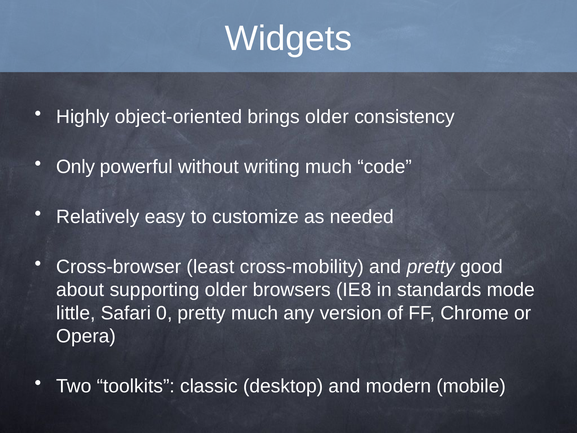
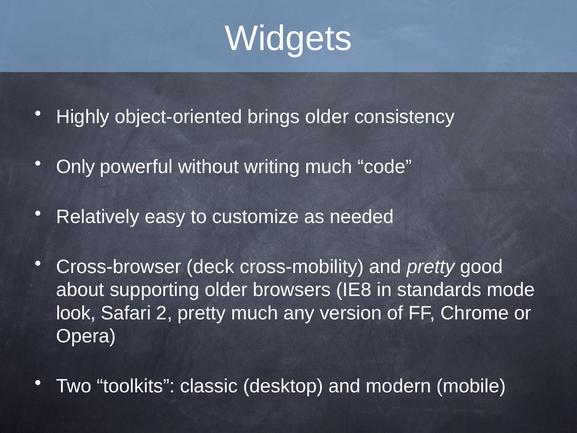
least: least -> deck
little: little -> look
0: 0 -> 2
